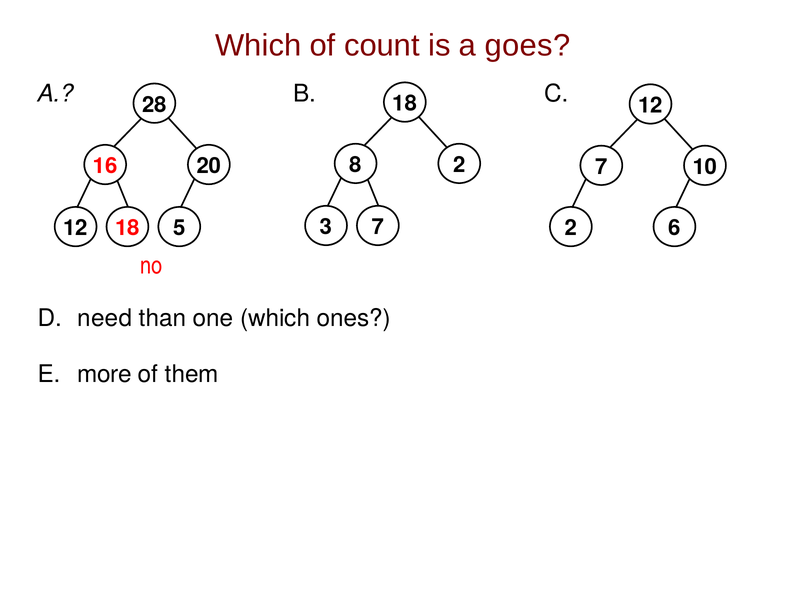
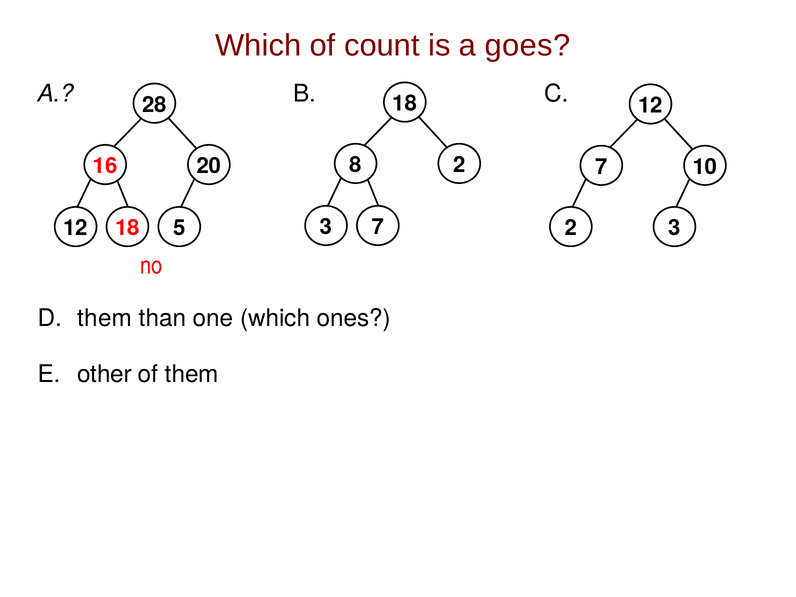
2 6: 6 -> 3
need at (105, 318): need -> them
more: more -> other
